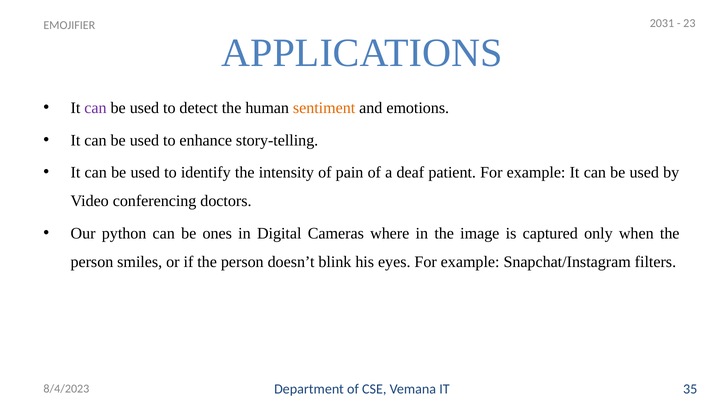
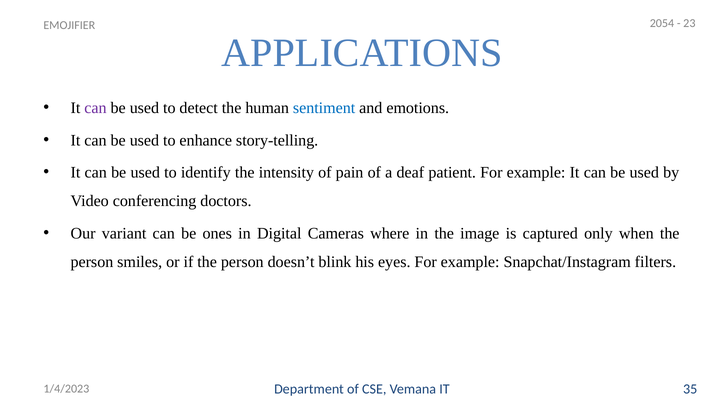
2031: 2031 -> 2054
sentiment colour: orange -> blue
python: python -> variant
8/4/2023: 8/4/2023 -> 1/4/2023
